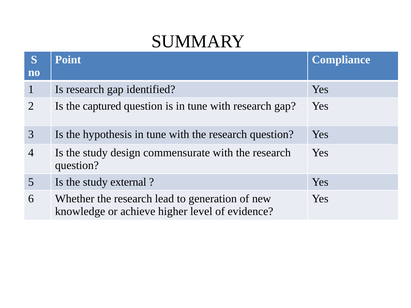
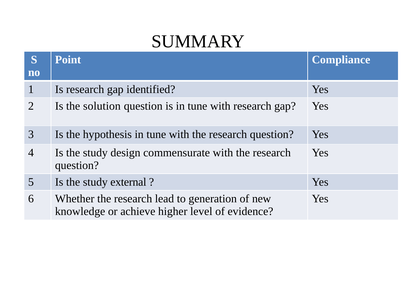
captured: captured -> solution
